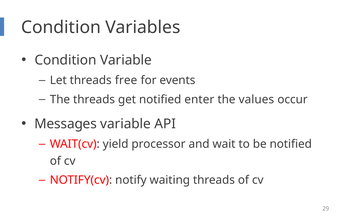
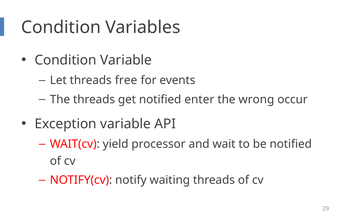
values: values -> wrong
Messages: Messages -> Exception
